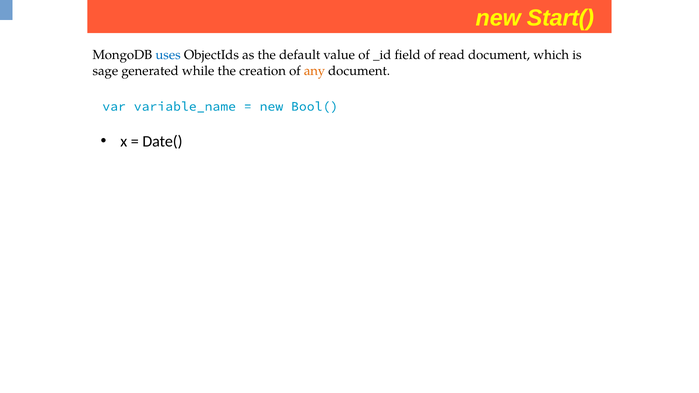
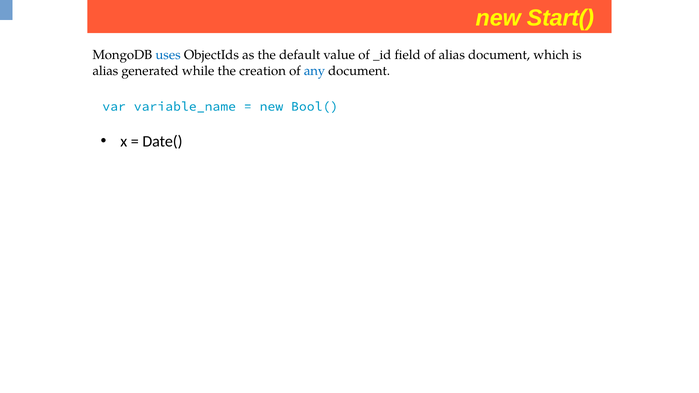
of read: read -> alias
sage at (105, 71): sage -> alias
any colour: orange -> blue
